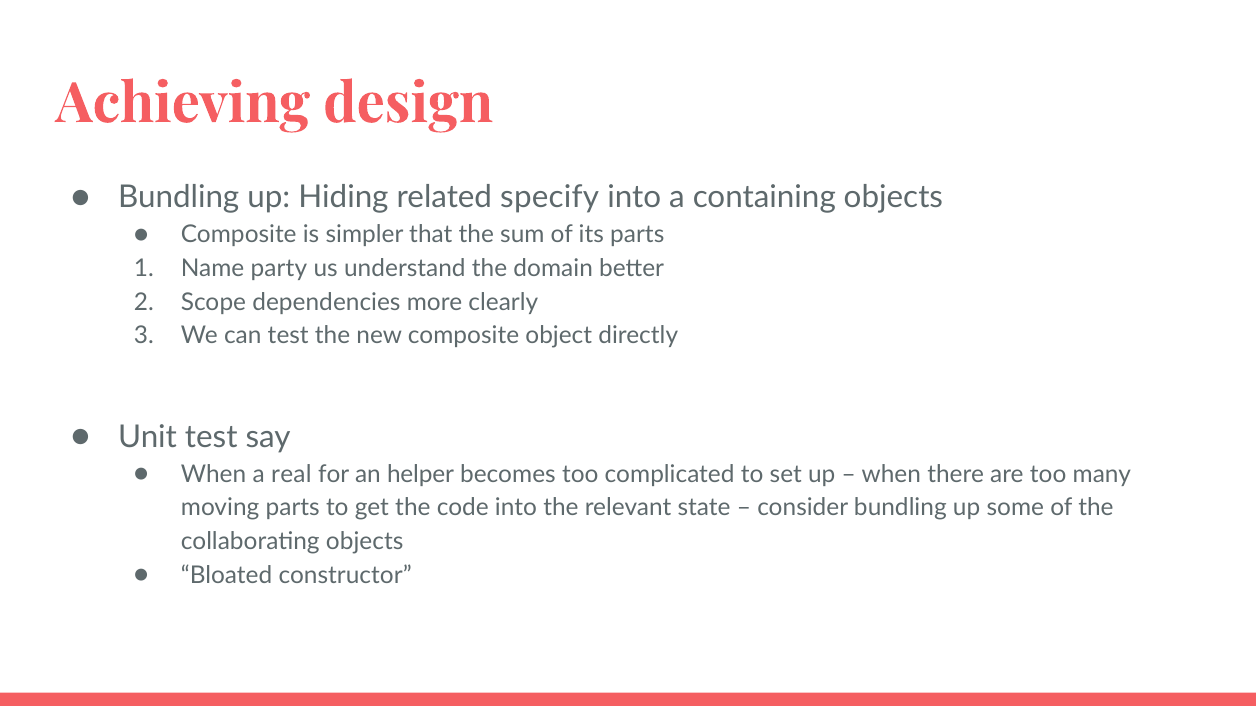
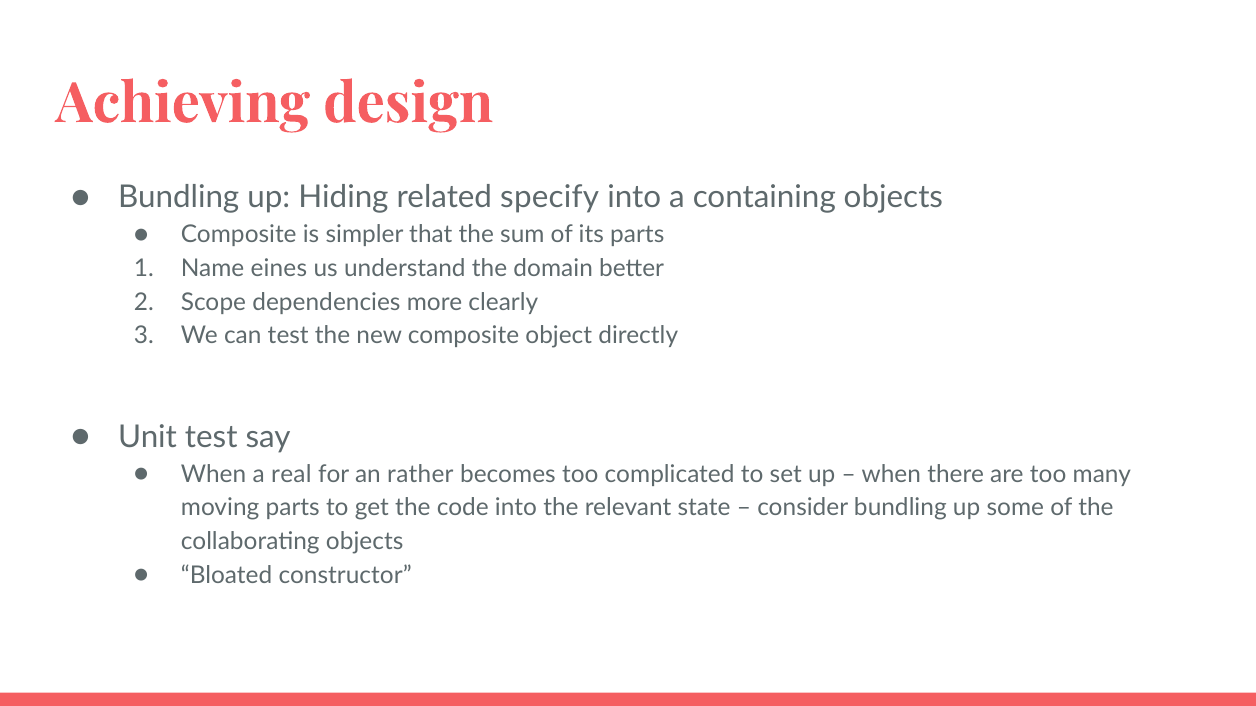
party: party -> eines
helper: helper -> rather
